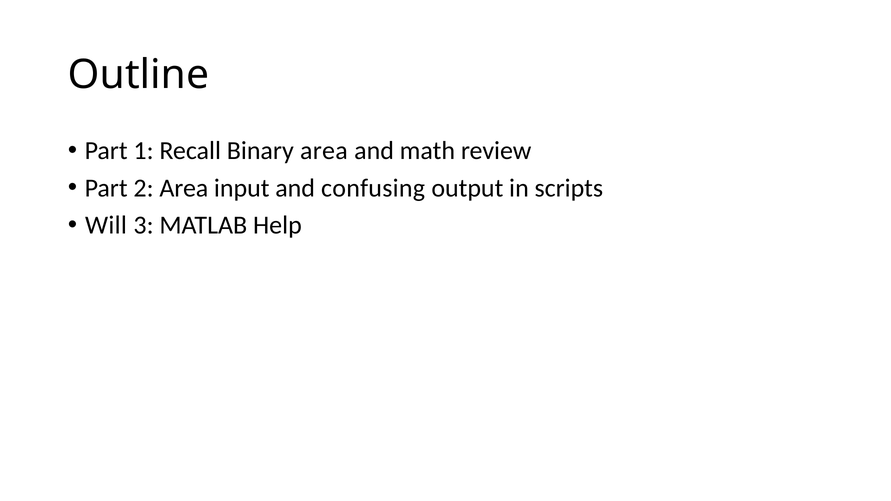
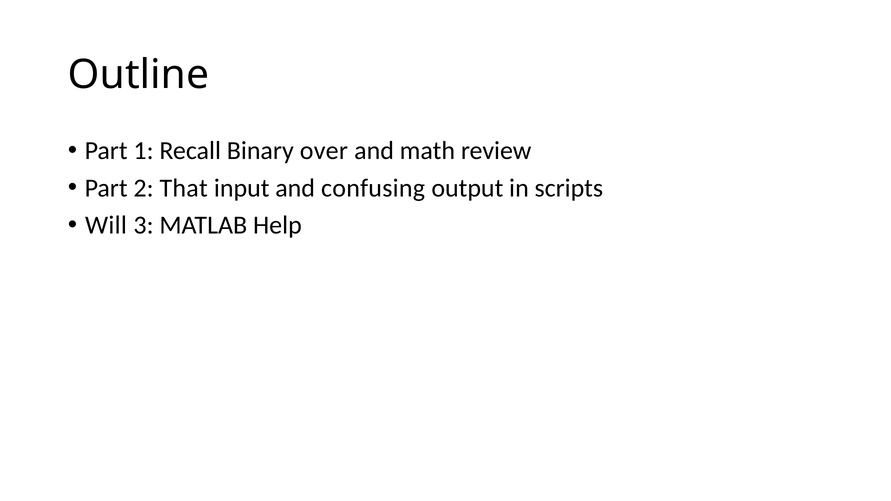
Binary area: area -> over
2 Area: Area -> That
